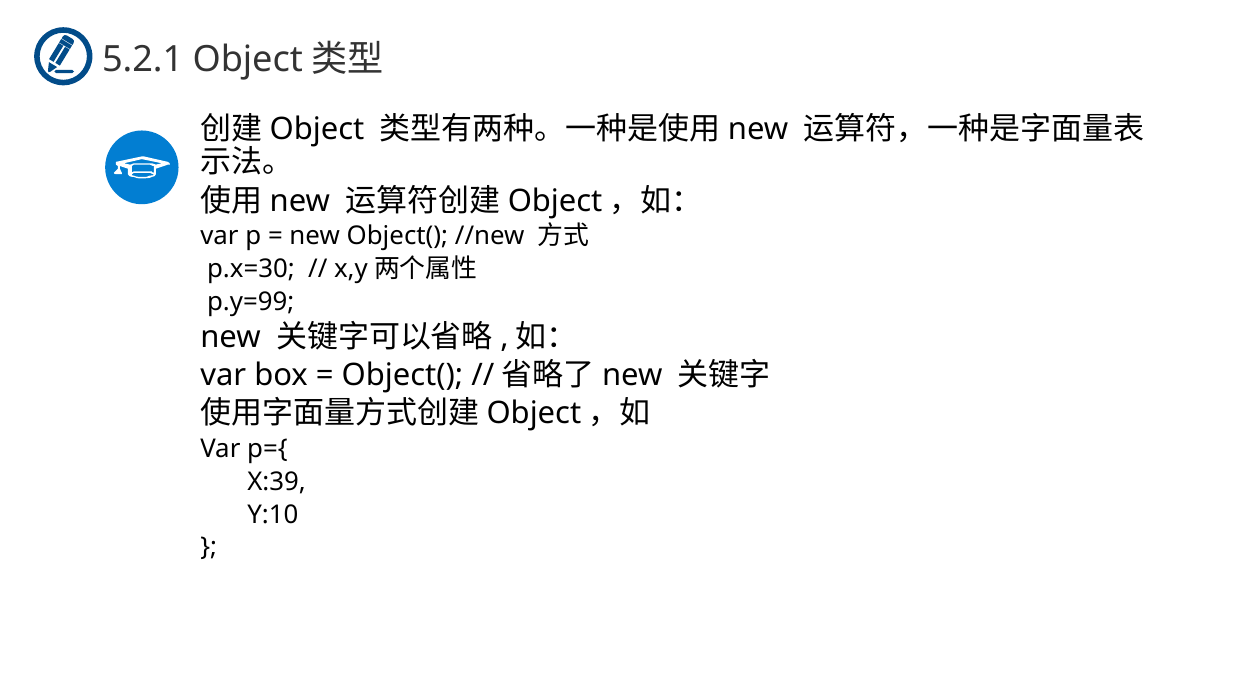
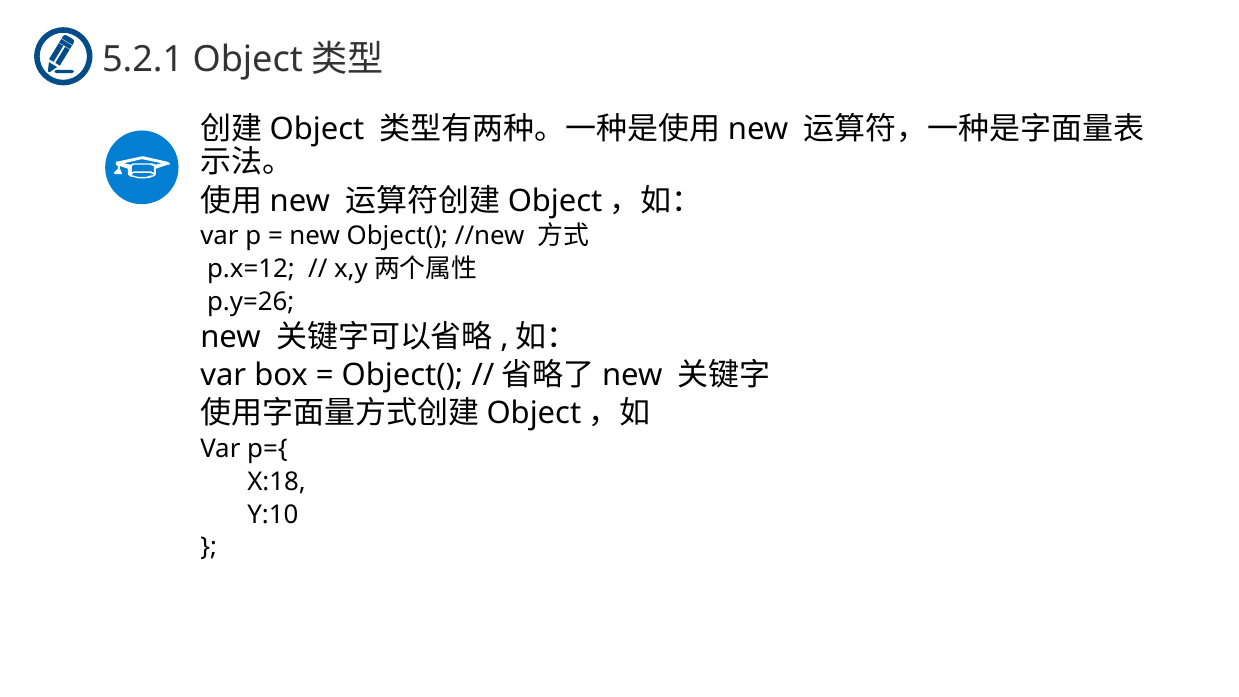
p.x=30: p.x=30 -> p.x=12
p.y=99: p.y=99 -> p.y=26
X:39: X:39 -> X:18
